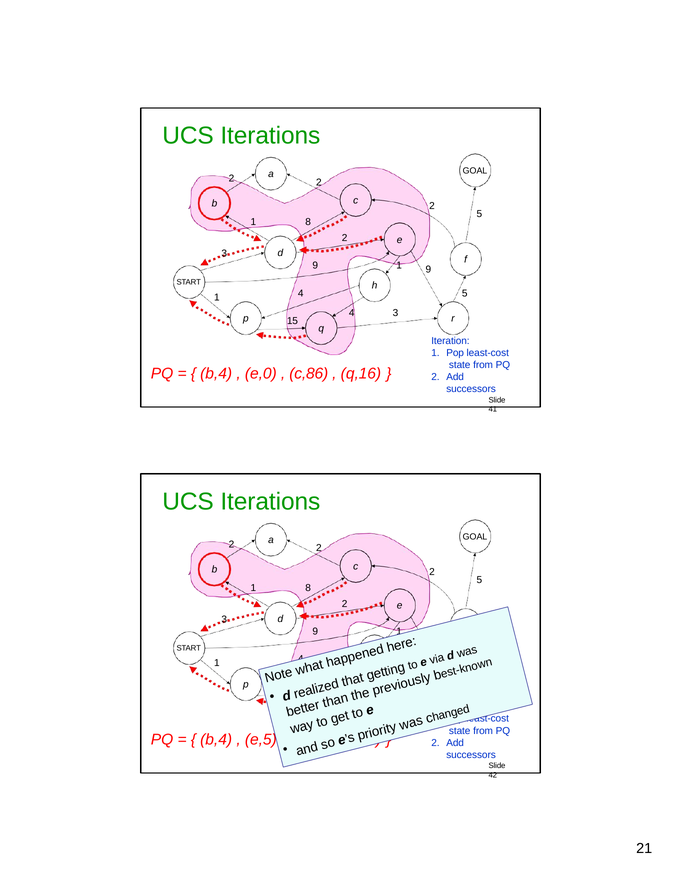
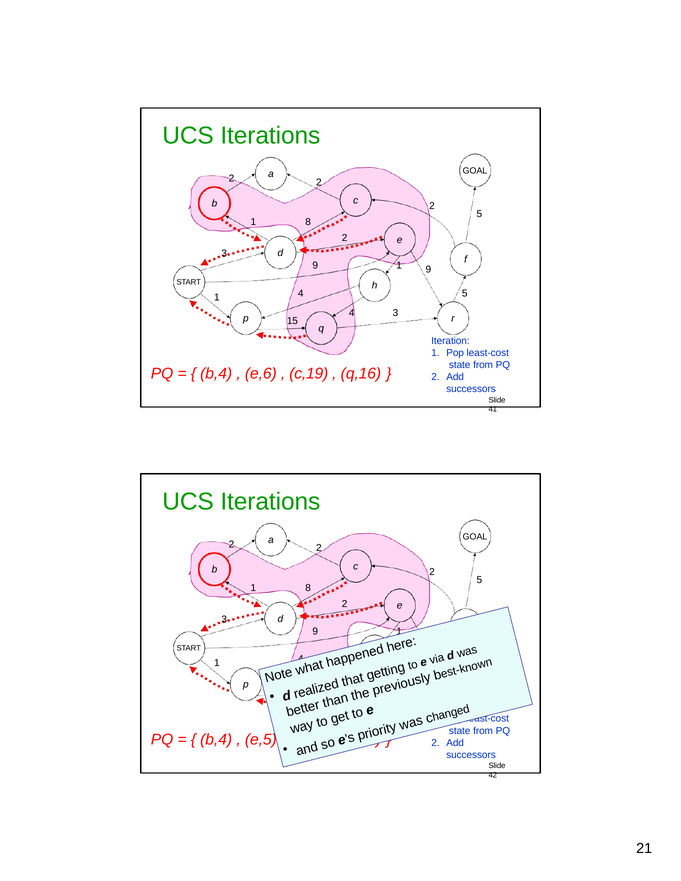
e,0: e,0 -> e,6
c,86: c,86 -> c,19
